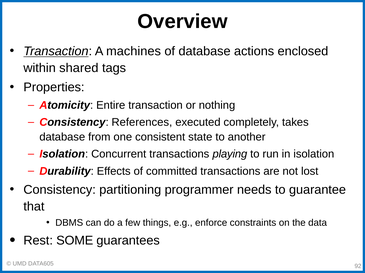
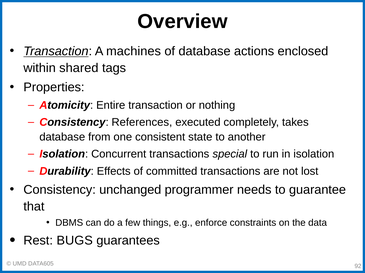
playing: playing -> special
partitioning: partitioning -> unchanged
SOME: SOME -> BUGS
